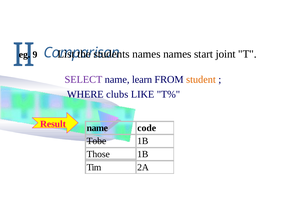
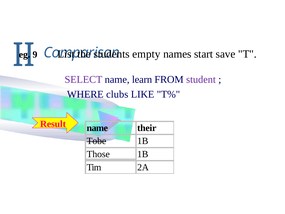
names at (146, 54): names -> empty
joint: joint -> save
student colour: orange -> purple
code: code -> their
